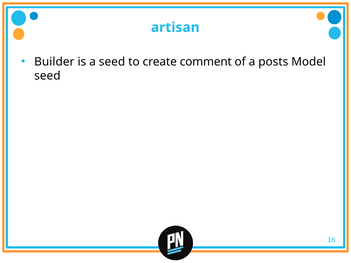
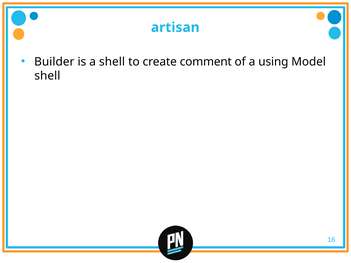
a seed: seed -> shell
posts: posts -> using
seed at (47, 76): seed -> shell
